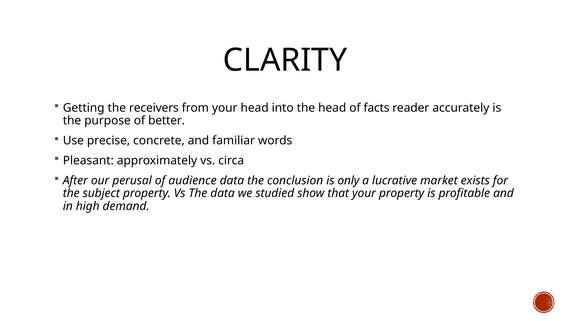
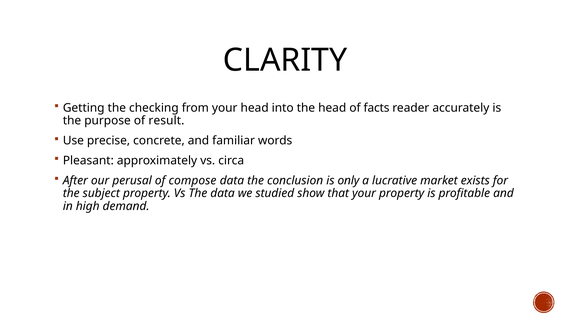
receivers: receivers -> checking
better: better -> result
audience: audience -> compose
